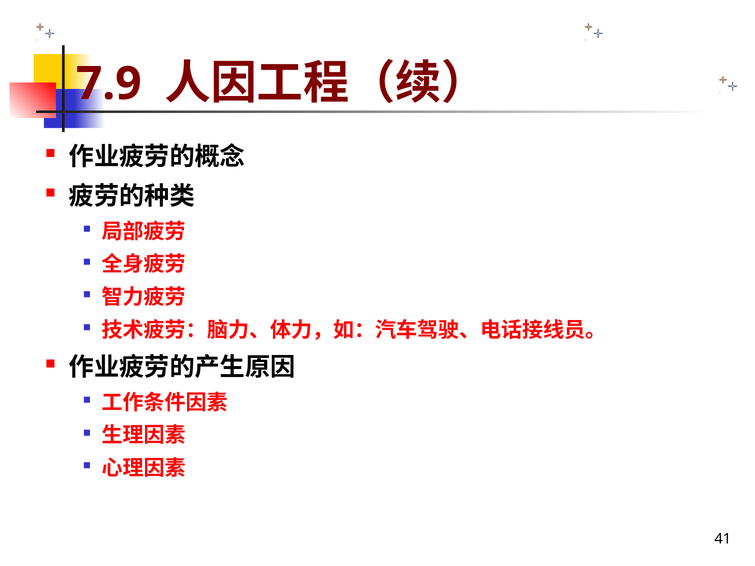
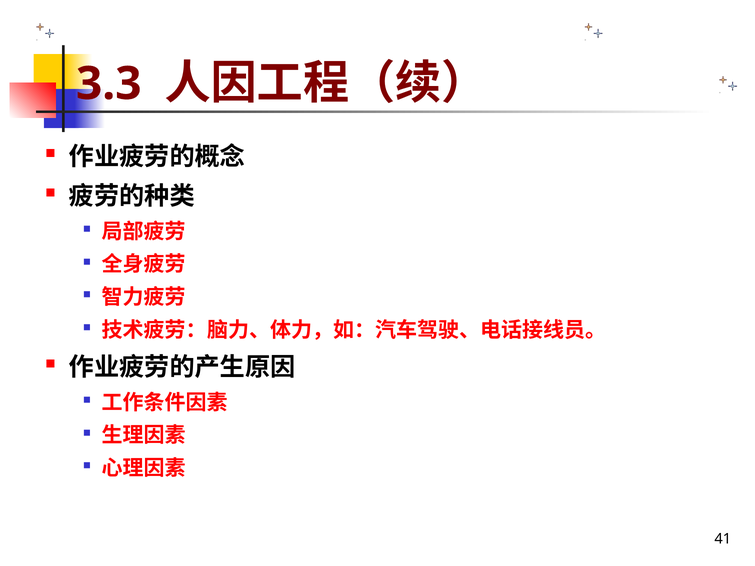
7.9: 7.9 -> 3.3
